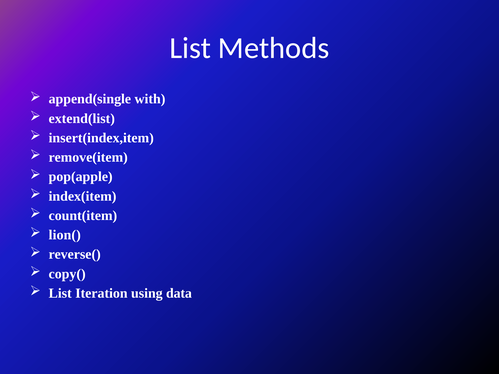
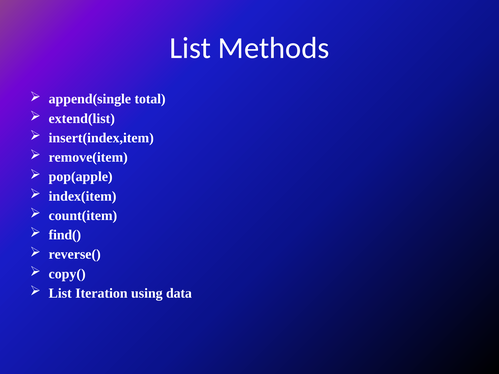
with: with -> total
lion(: lion( -> find(
